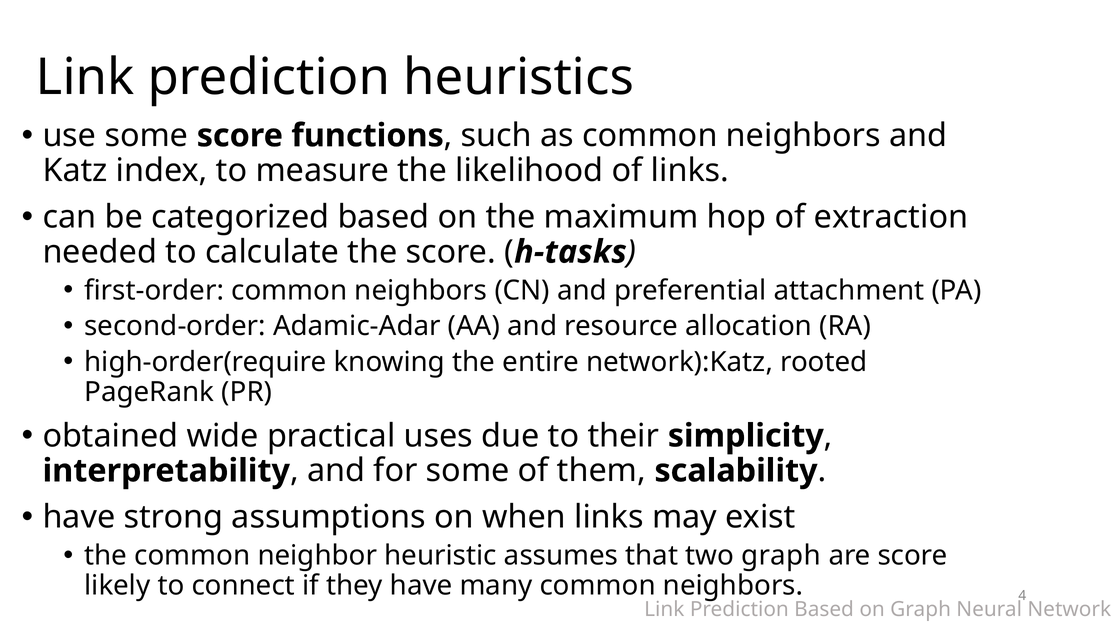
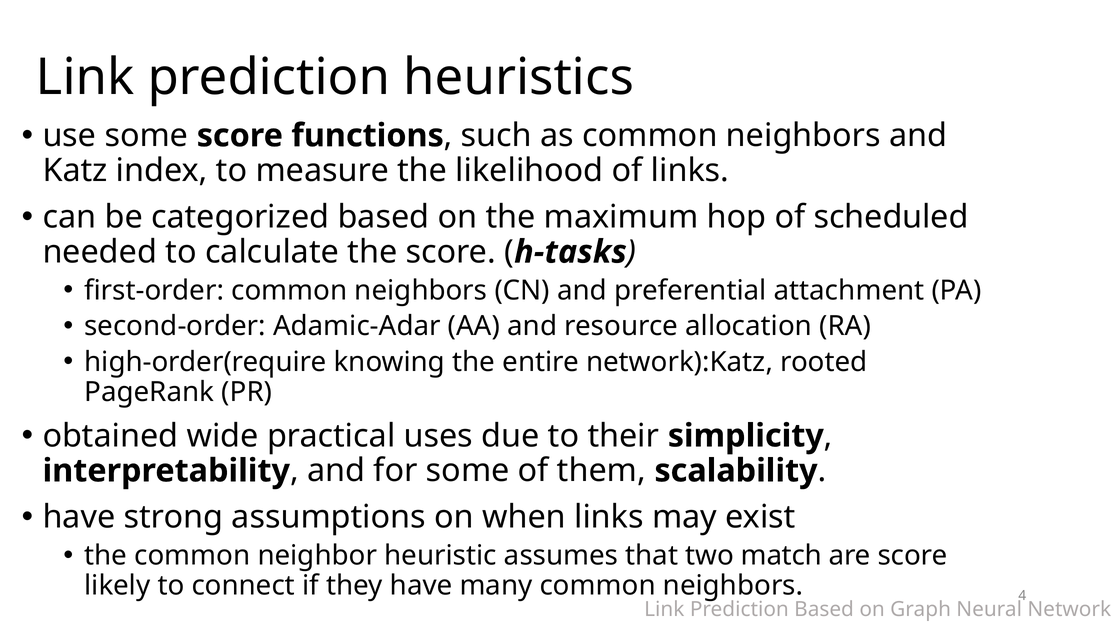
extraction: extraction -> scheduled
two graph: graph -> match
